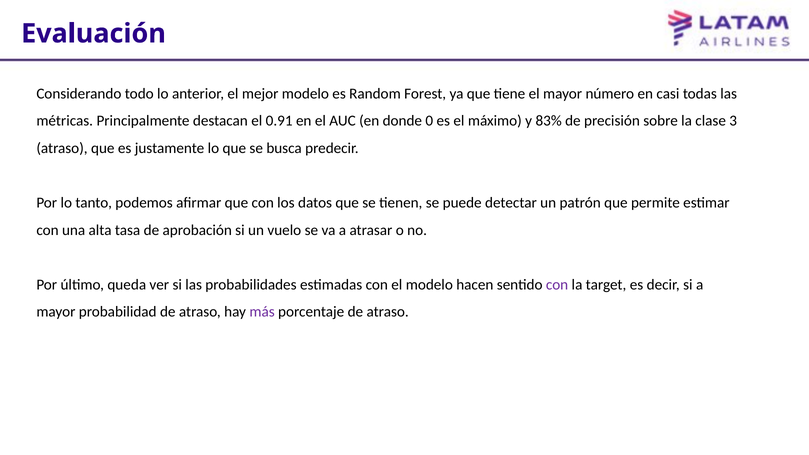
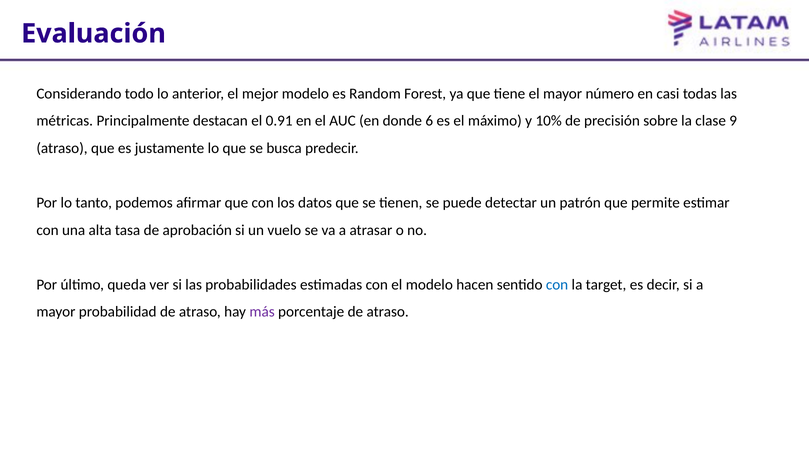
0: 0 -> 6
83%: 83% -> 10%
3: 3 -> 9
con at (557, 285) colour: purple -> blue
